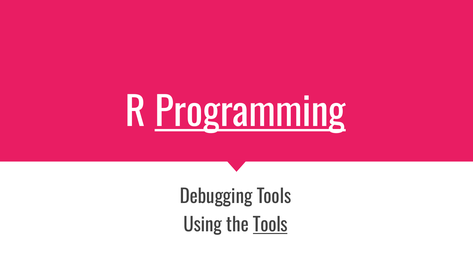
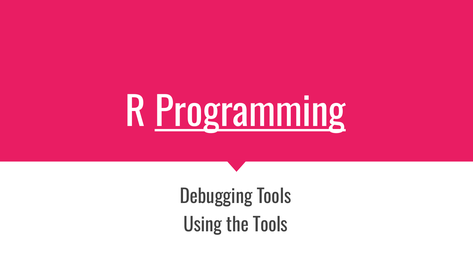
Tools at (270, 225) underline: present -> none
